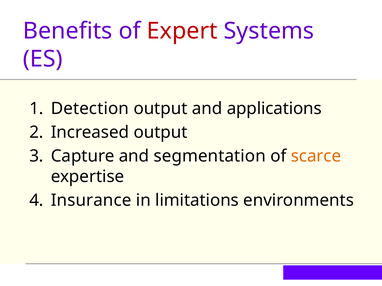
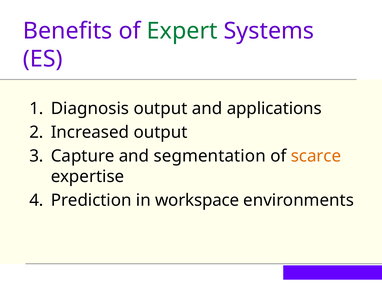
Expert colour: red -> green
Detection: Detection -> Diagnosis
Insurance: Insurance -> Prediction
limitations: limitations -> workspace
